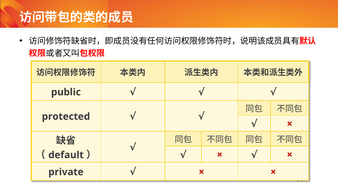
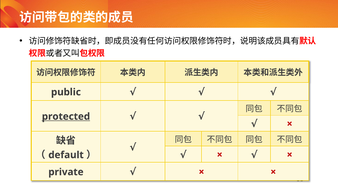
protected underline: none -> present
